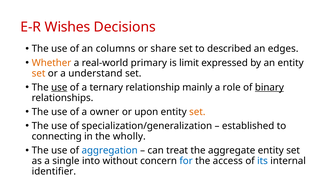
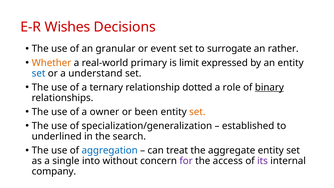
columns: columns -> granular
share: share -> event
described: described -> surrogate
edges: edges -> rather
set at (39, 73) colour: orange -> blue
use at (59, 87) underline: present -> none
mainly: mainly -> dotted
upon: upon -> been
connecting: connecting -> underlined
wholly: wholly -> search
for colour: blue -> purple
its colour: blue -> purple
identifier: identifier -> company
